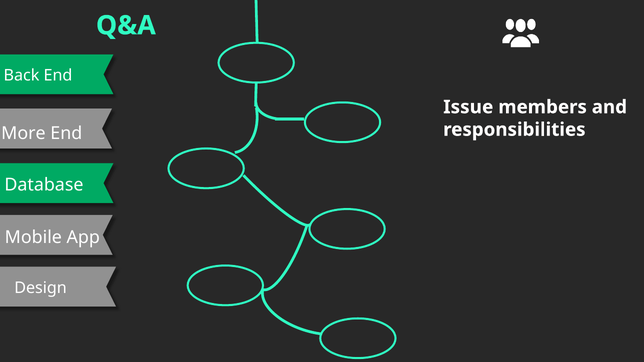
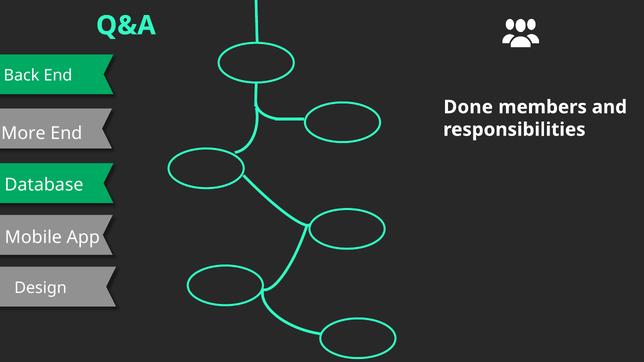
Issue: Issue -> Done
